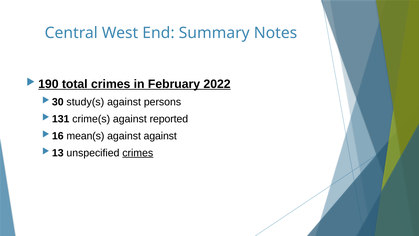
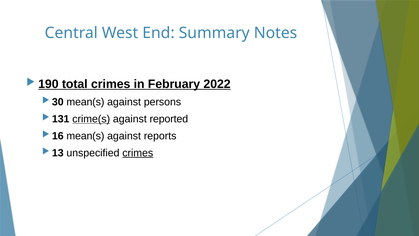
study(s at (85, 102): study(s -> mean(s
crime(s underline: none -> present
against against: against -> reports
